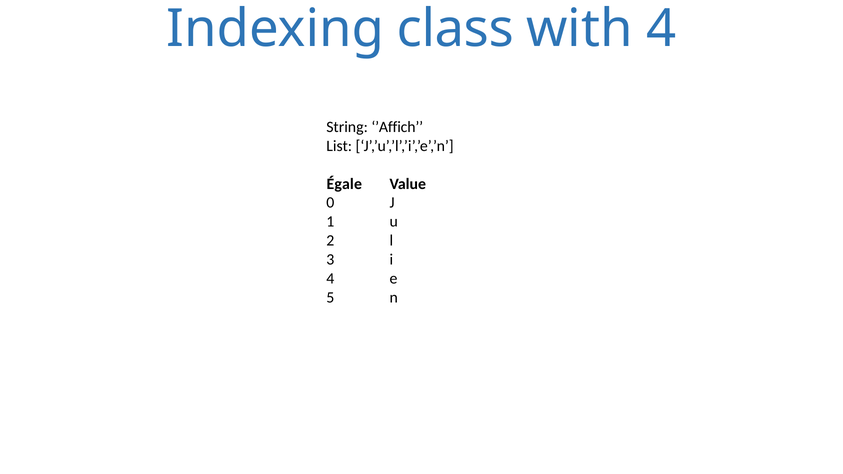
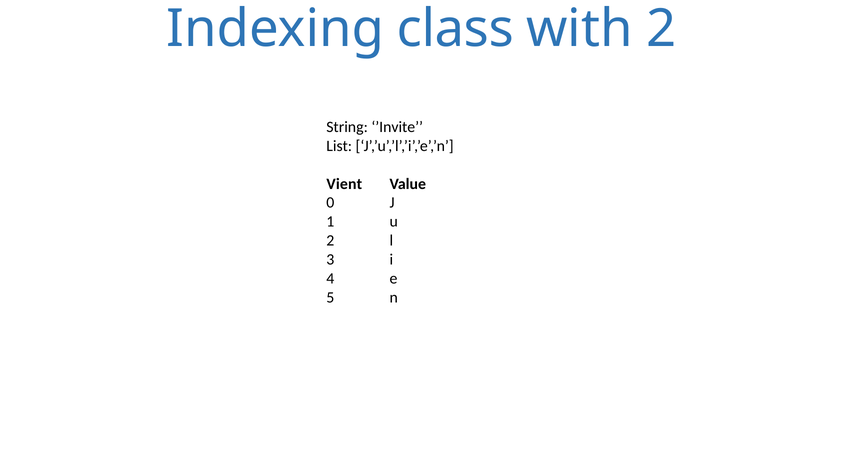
with 4: 4 -> 2
’Affich: ’Affich -> ’Invite
Égale: Égale -> Vient
